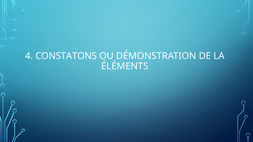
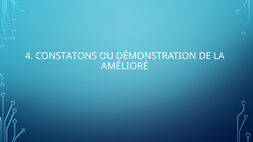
ÉLÉMENTS: ÉLÉMENTS -> AMÉLIORÉ
